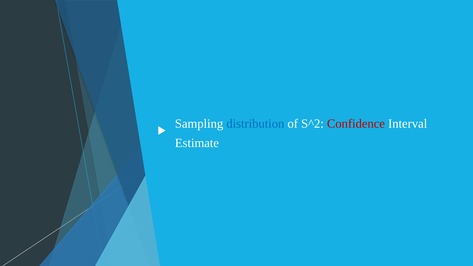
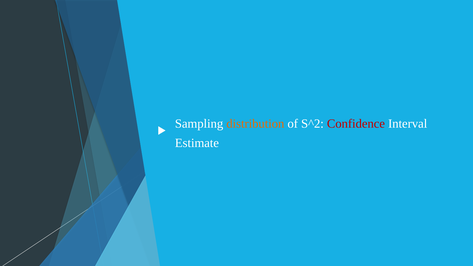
distribution colour: blue -> orange
